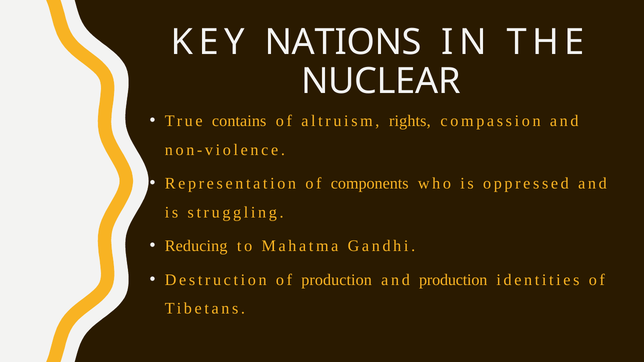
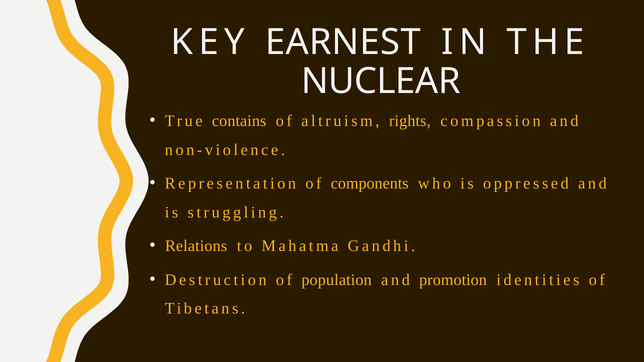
NATIONS: NATIONS -> EARNEST
Reducing: Reducing -> Relations
of production: production -> population
and production: production -> promotion
